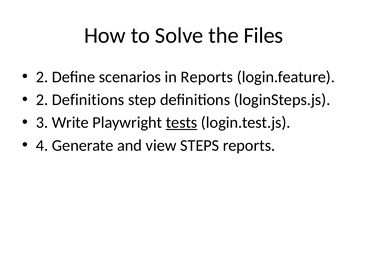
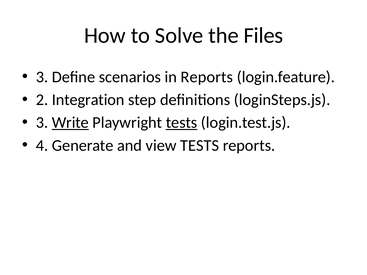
2 at (42, 77): 2 -> 3
2 Definitions: Definitions -> Integration
Write underline: none -> present
view STEPS: STEPS -> TESTS
